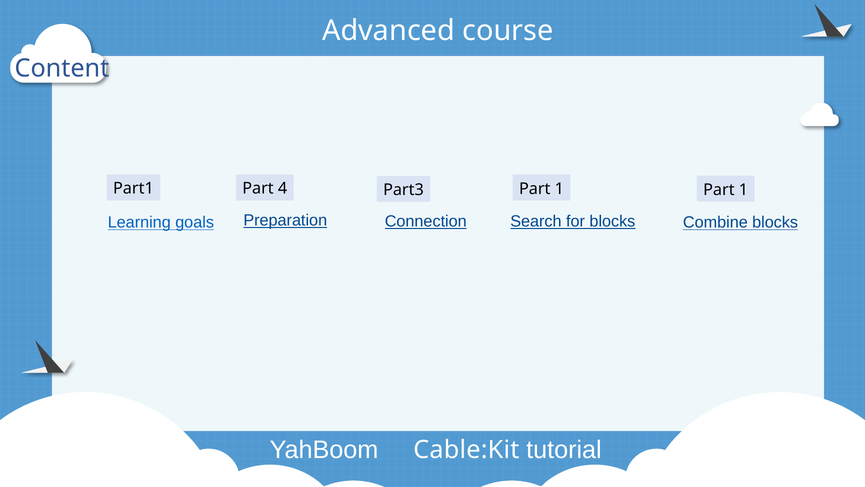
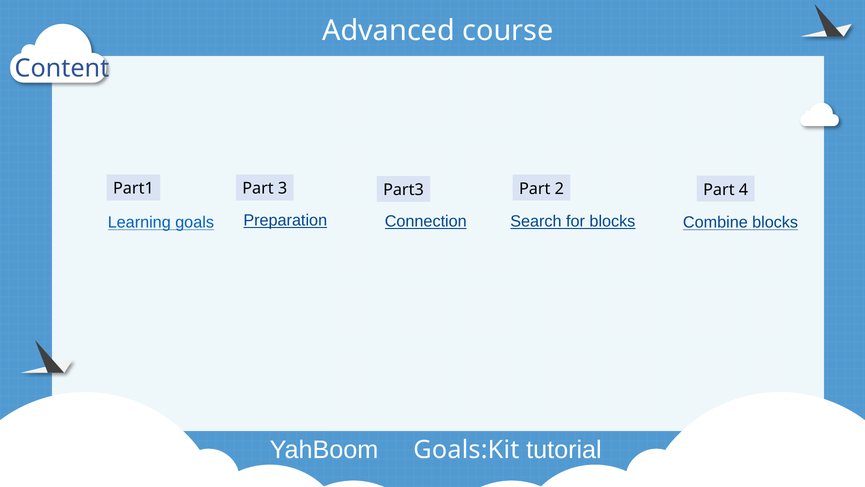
4: 4 -> 3
1 at (559, 188): 1 -> 2
1 at (743, 190): 1 -> 4
Cable:Kit: Cable:Kit -> Goals:Kit
